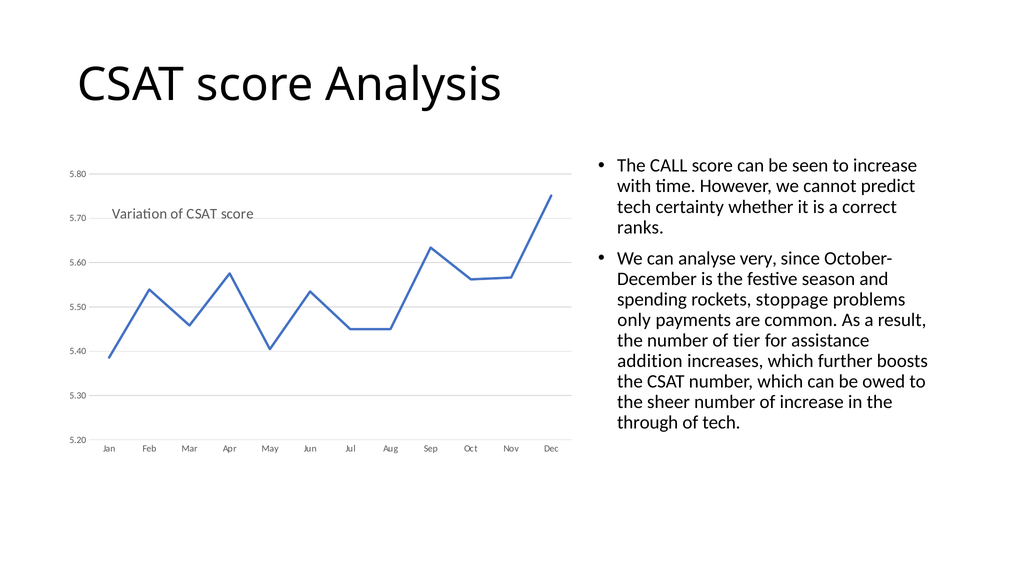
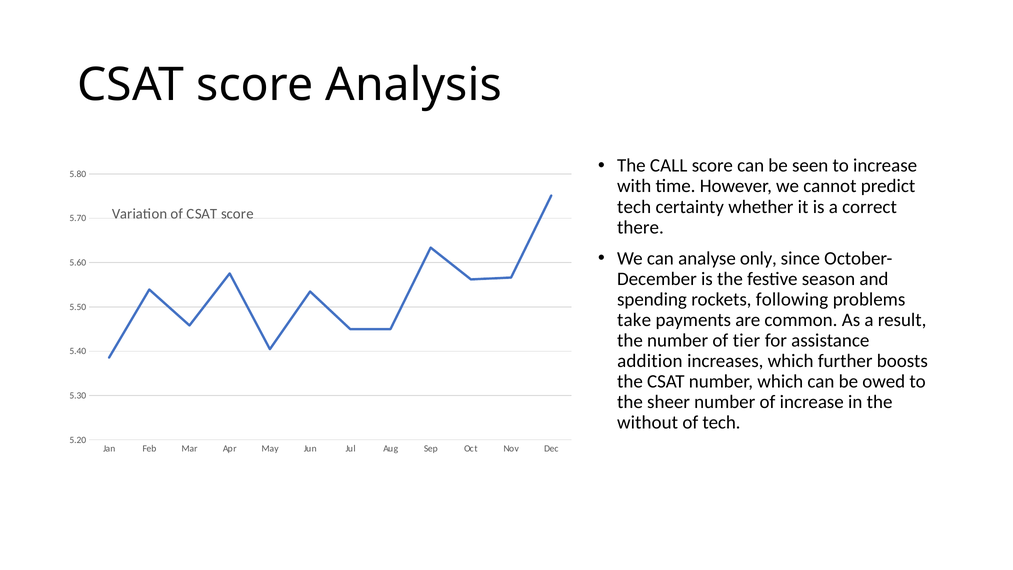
ranks: ranks -> there
very: very -> only
stoppage: stoppage -> following
only: only -> take
through: through -> without
